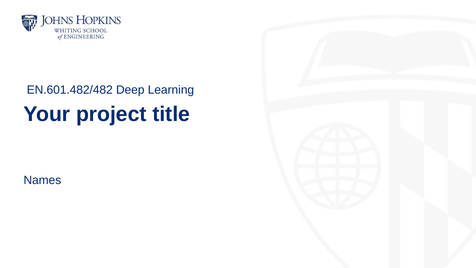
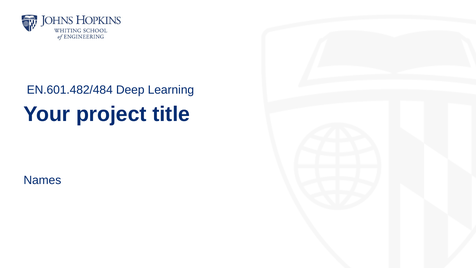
EN.601.482/482: EN.601.482/482 -> EN.601.482/484
